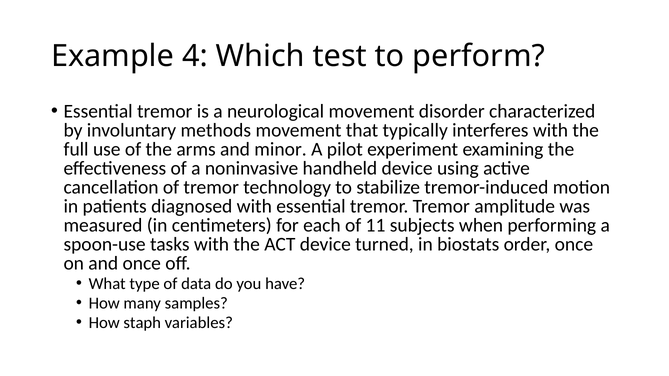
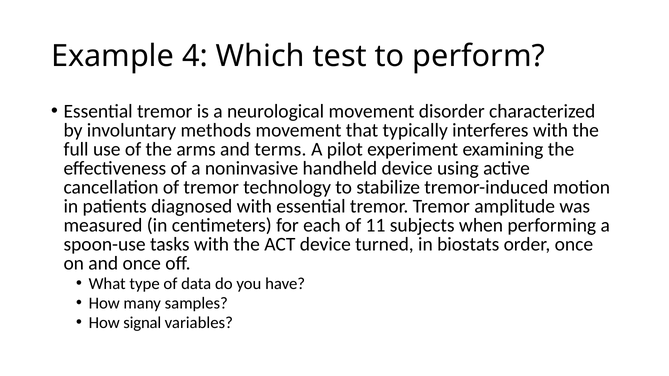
minor: minor -> terms
staph: staph -> signal
